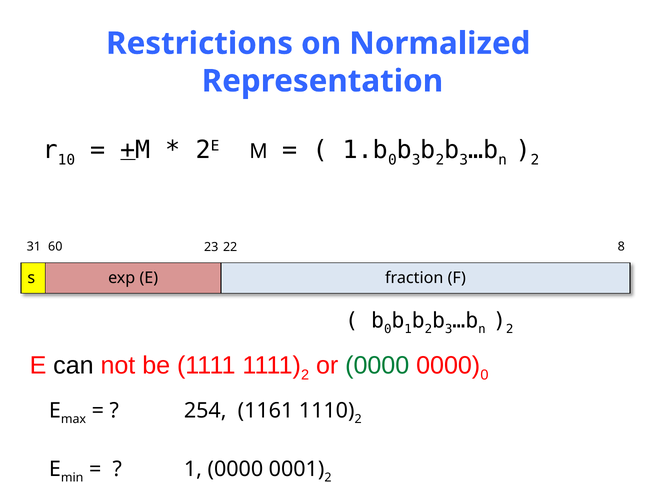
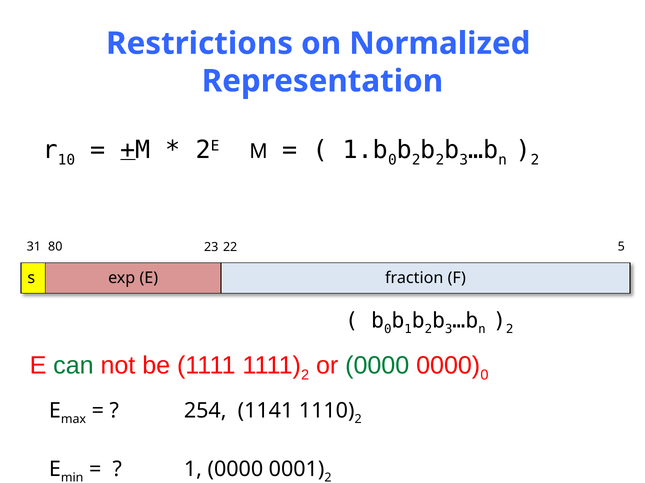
3 at (416, 160): 3 -> 2
60: 60 -> 80
8: 8 -> 5
can colour: black -> green
1161: 1161 -> 1141
